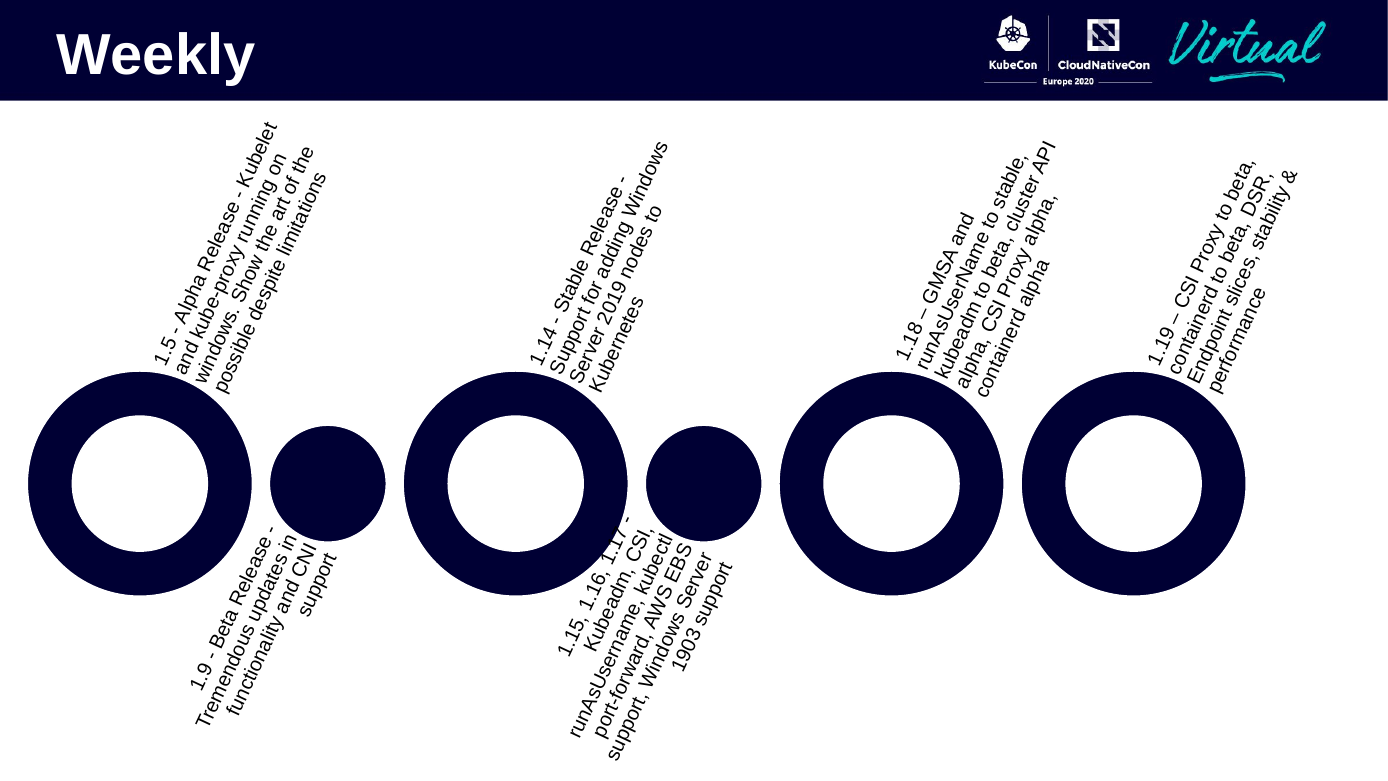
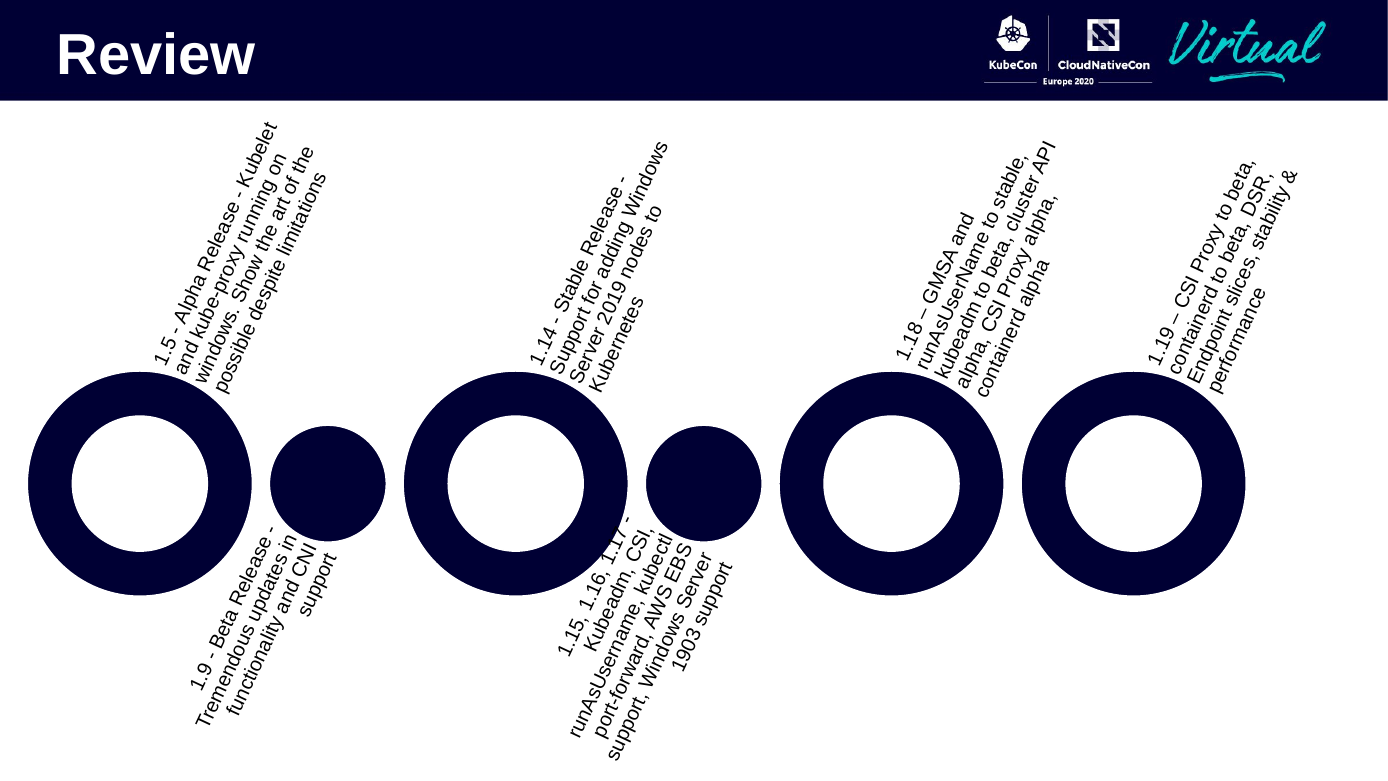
Weekly: Weekly -> Review
